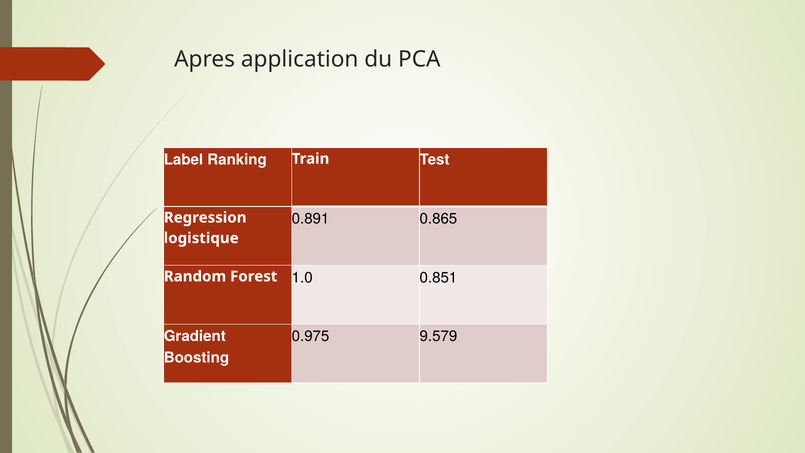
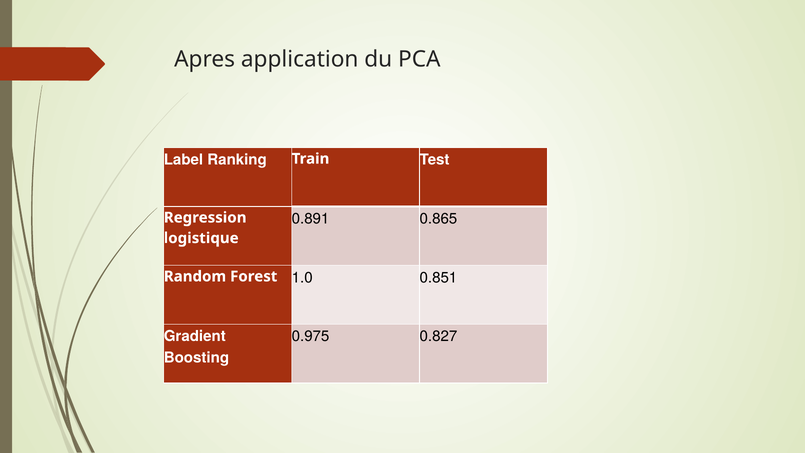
9.579: 9.579 -> 0.827
